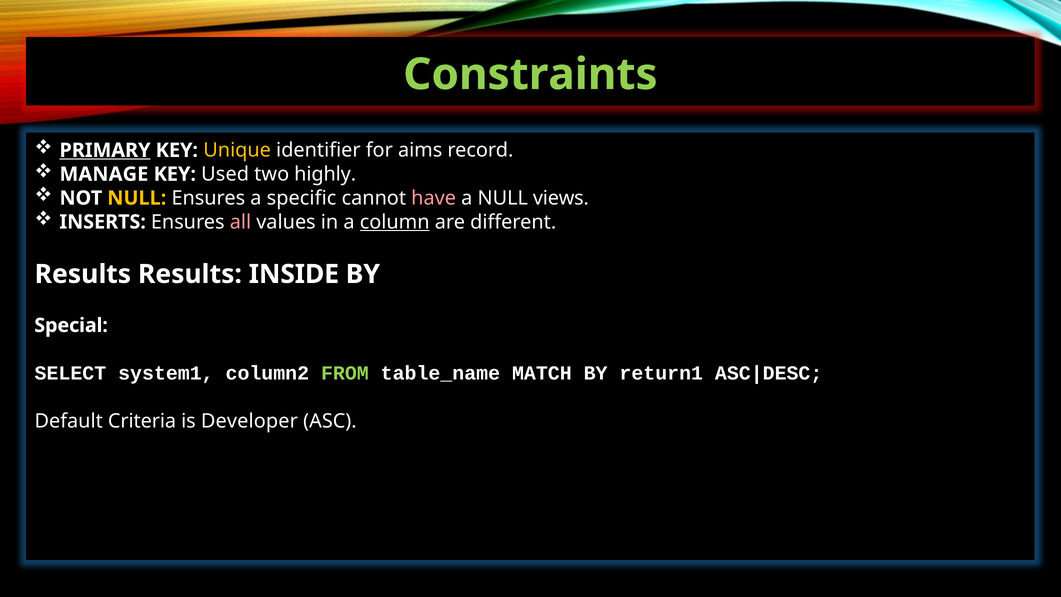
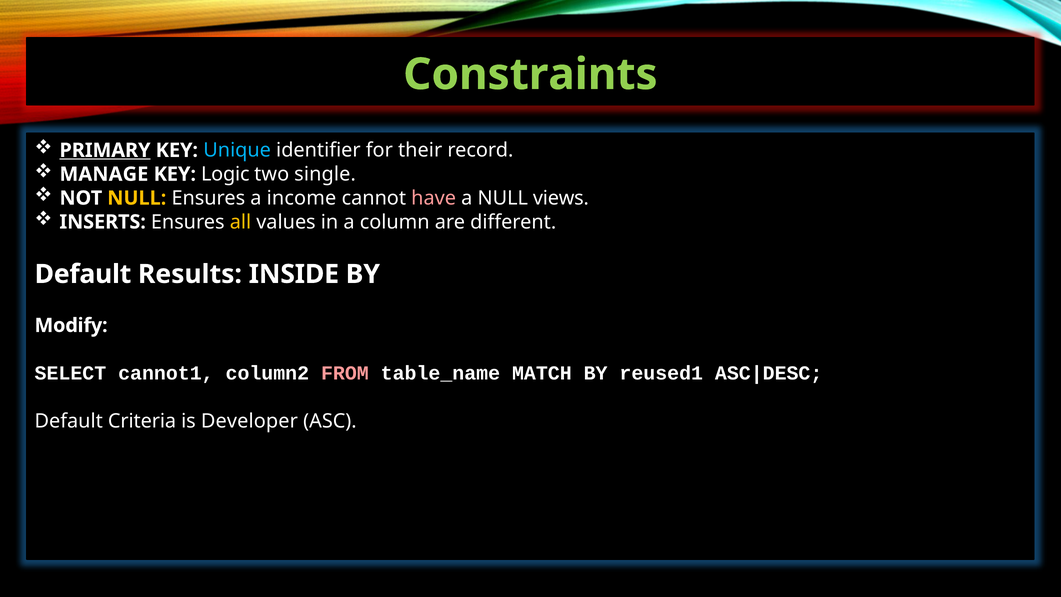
Unique colour: yellow -> light blue
aims: aims -> their
Used: Used -> Logic
highly: highly -> single
specific: specific -> income
all colour: pink -> yellow
column underline: present -> none
Results at (83, 274): Results -> Default
Special: Special -> Modify
system1: system1 -> cannot1
FROM colour: light green -> pink
return1: return1 -> reused1
